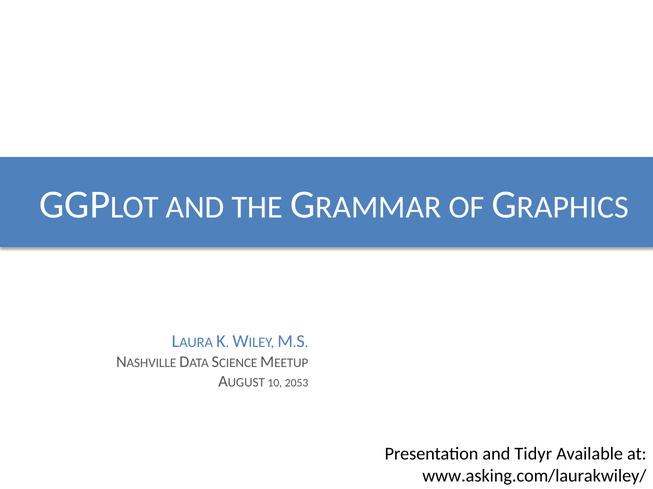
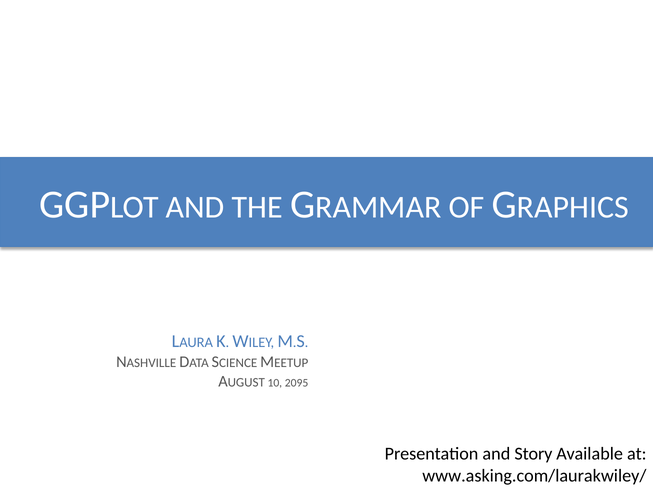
2053: 2053 -> 2095
Tidyr: Tidyr -> Story
